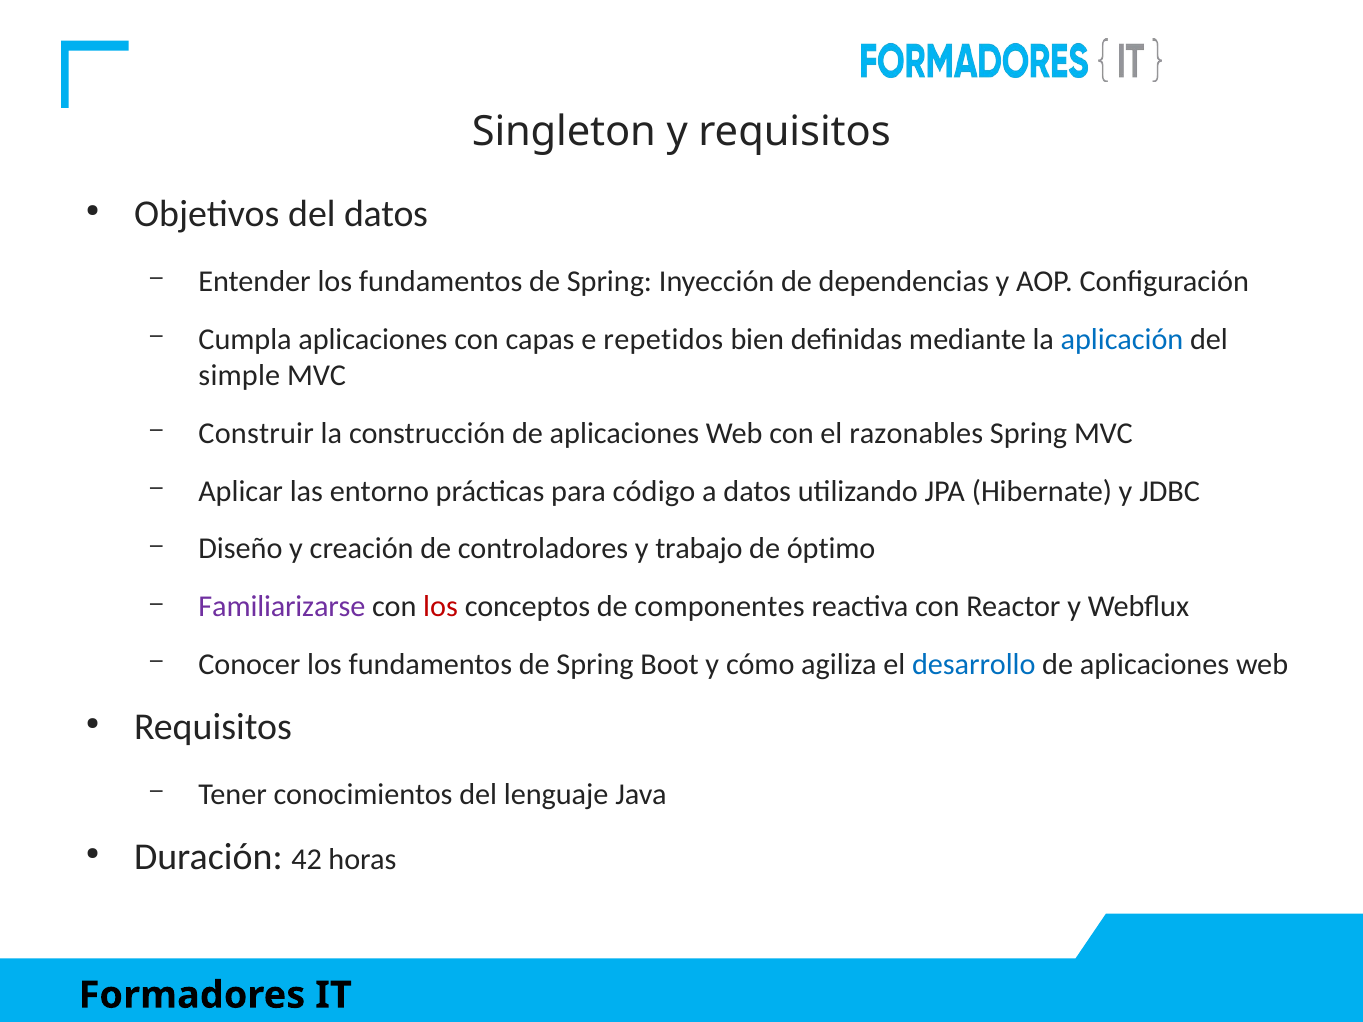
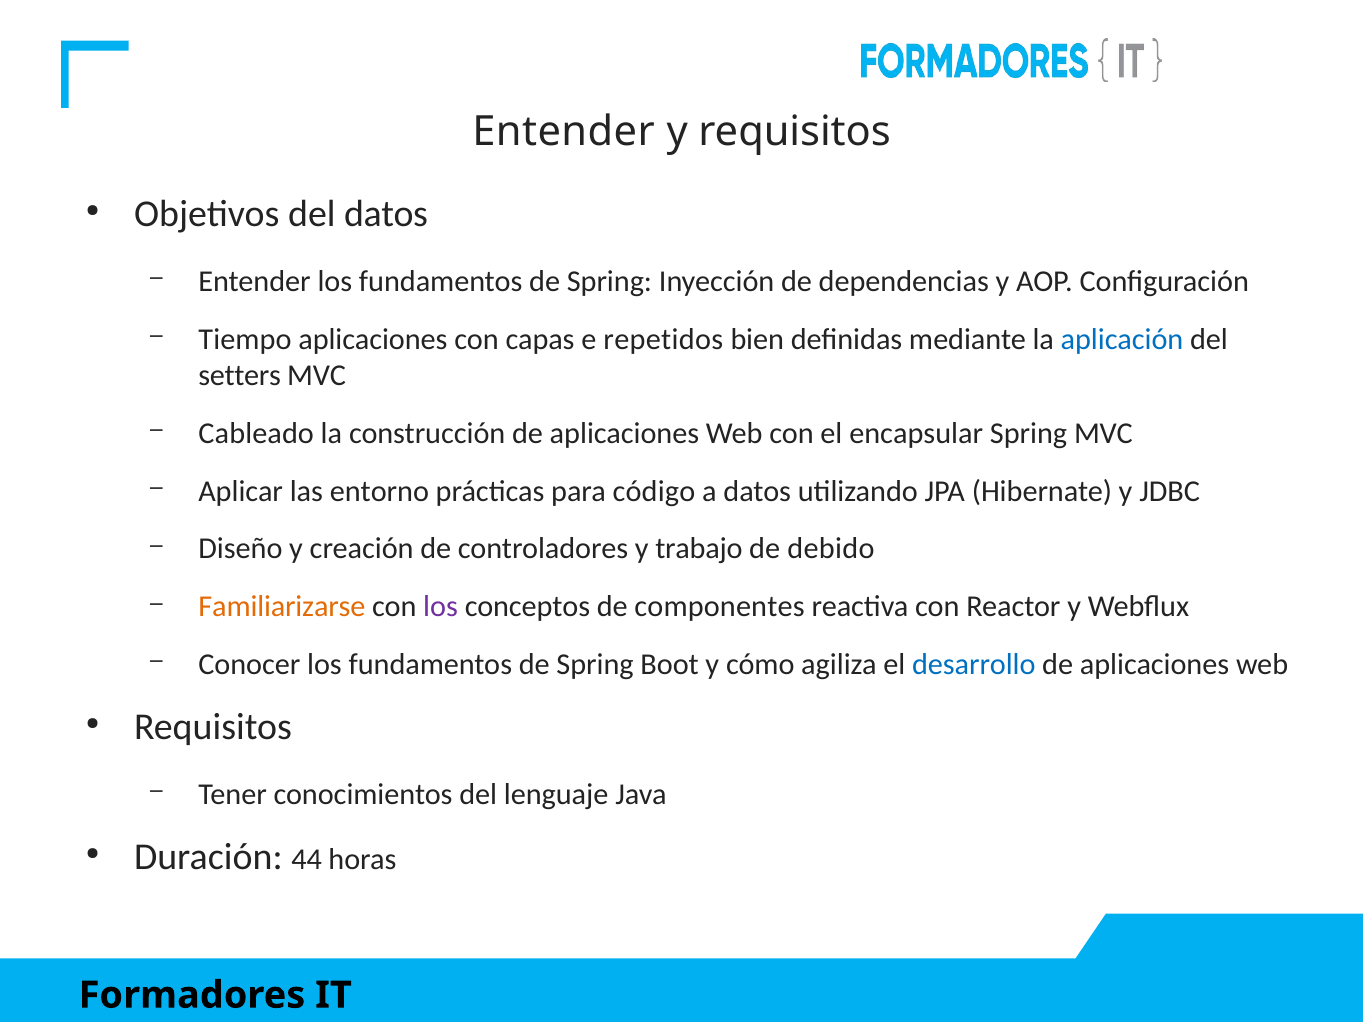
Singleton at (564, 132): Singleton -> Entender
Cumpla: Cumpla -> Tiempo
simple: simple -> setters
Construir: Construir -> Cableado
razonables: razonables -> encapsular
óptimo: óptimo -> debido
Familiarizarse colour: purple -> orange
los at (441, 607) colour: red -> purple
42: 42 -> 44
